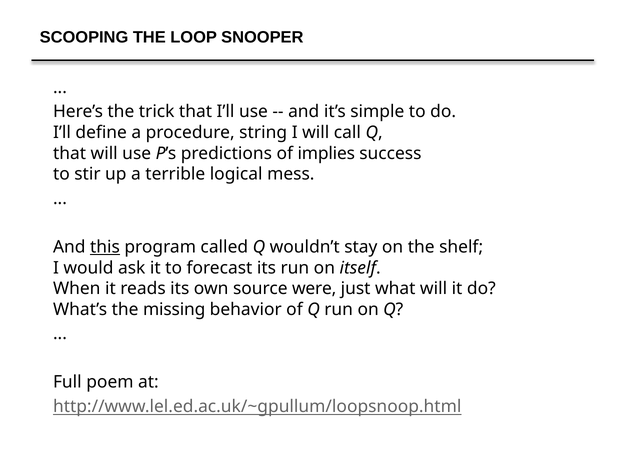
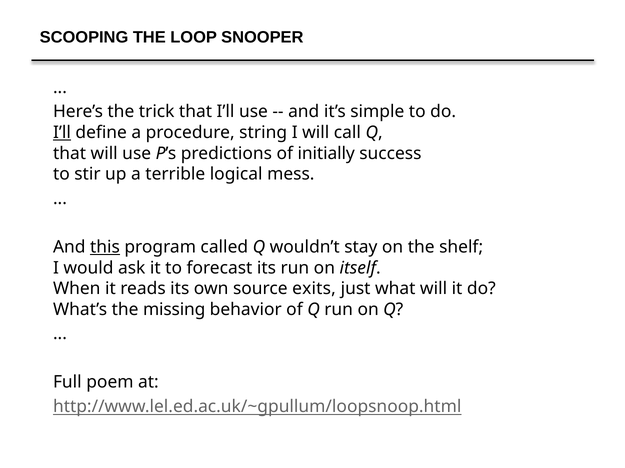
I’ll at (62, 133) underline: none -> present
implies: implies -> initially
were: were -> exits
